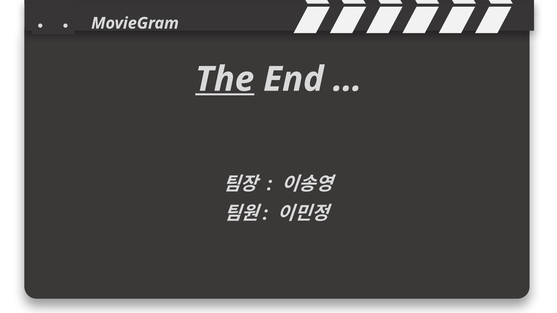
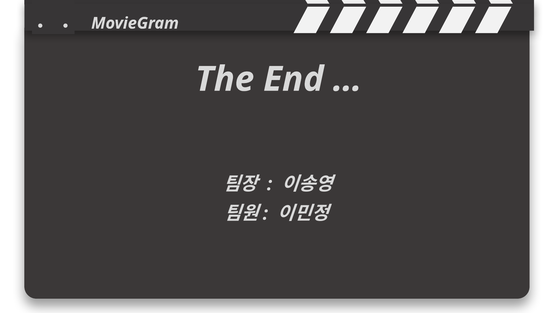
The underline: present -> none
